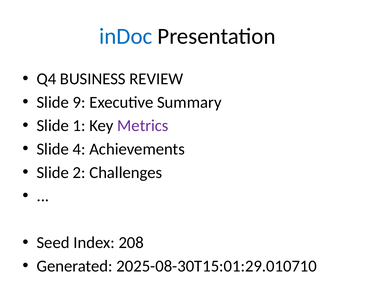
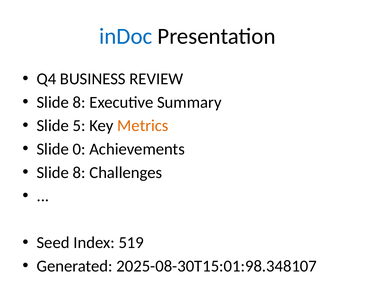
9 at (79, 102): 9 -> 8
1: 1 -> 5
Metrics colour: purple -> orange
4: 4 -> 0
2 at (79, 172): 2 -> 8
208: 208 -> 519
2025-08-30T15:01:29.010710: 2025-08-30T15:01:29.010710 -> 2025-08-30T15:01:98.348107
